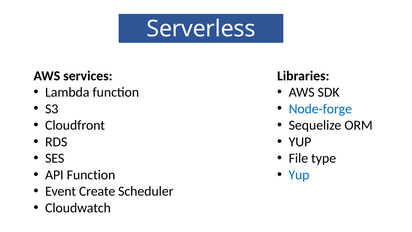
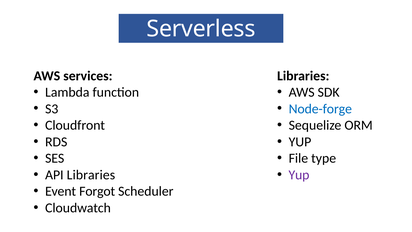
API Function: Function -> Libraries
Yup at (299, 175) colour: blue -> purple
Create: Create -> Forgot
